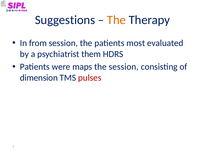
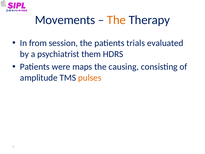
Suggestions: Suggestions -> Movements
most: most -> trials
the session: session -> causing
dimension: dimension -> amplitude
pulses colour: red -> orange
